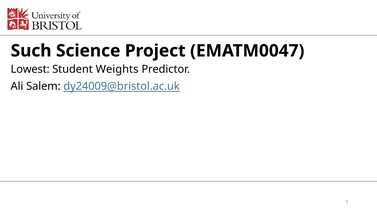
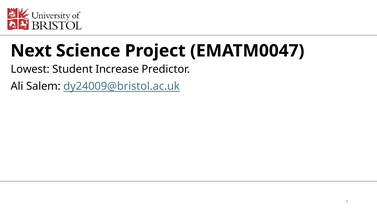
Such: Such -> Next
Weights: Weights -> Increase
